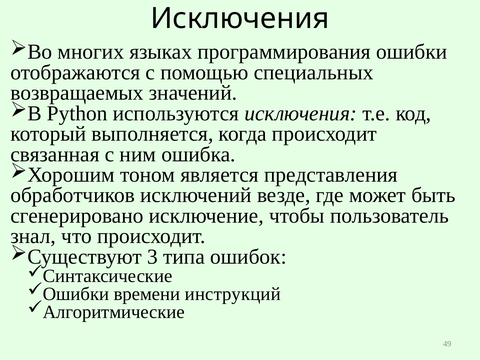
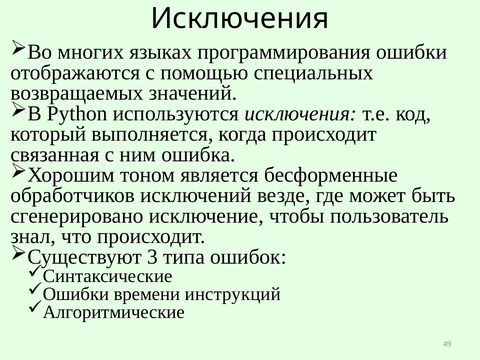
представления: представления -> бесформенные
